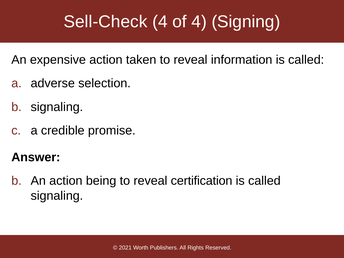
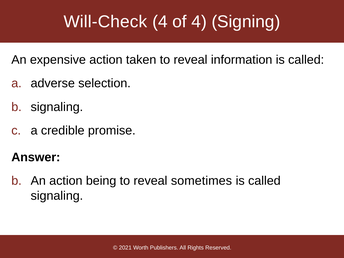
Sell-Check: Sell-Check -> Will-Check
certification: certification -> sometimes
